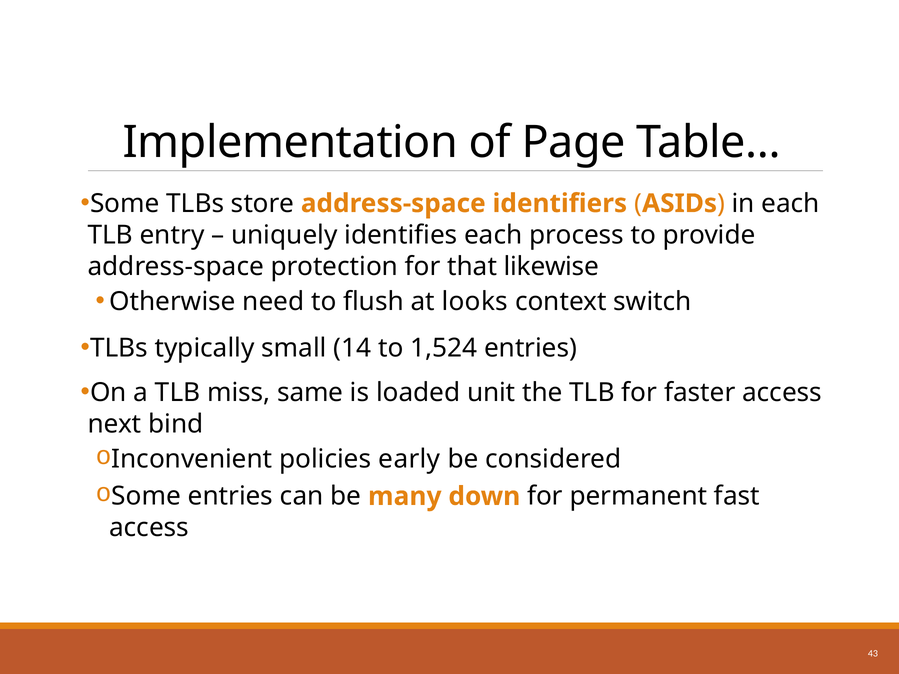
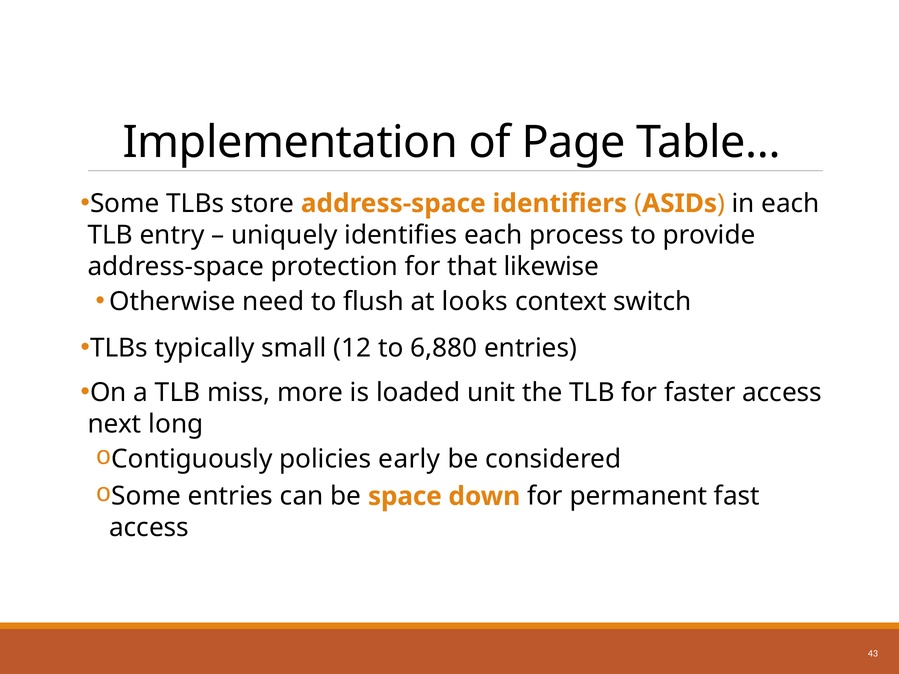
14: 14 -> 12
1,524: 1,524 -> 6,880
same: same -> more
bind: bind -> long
Inconvenient: Inconvenient -> Contiguously
many: many -> space
